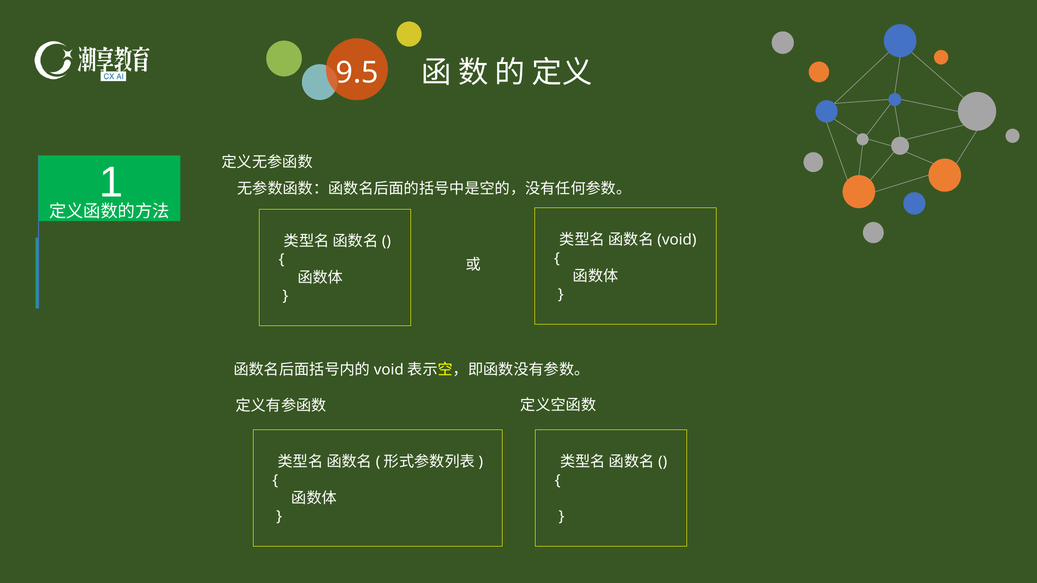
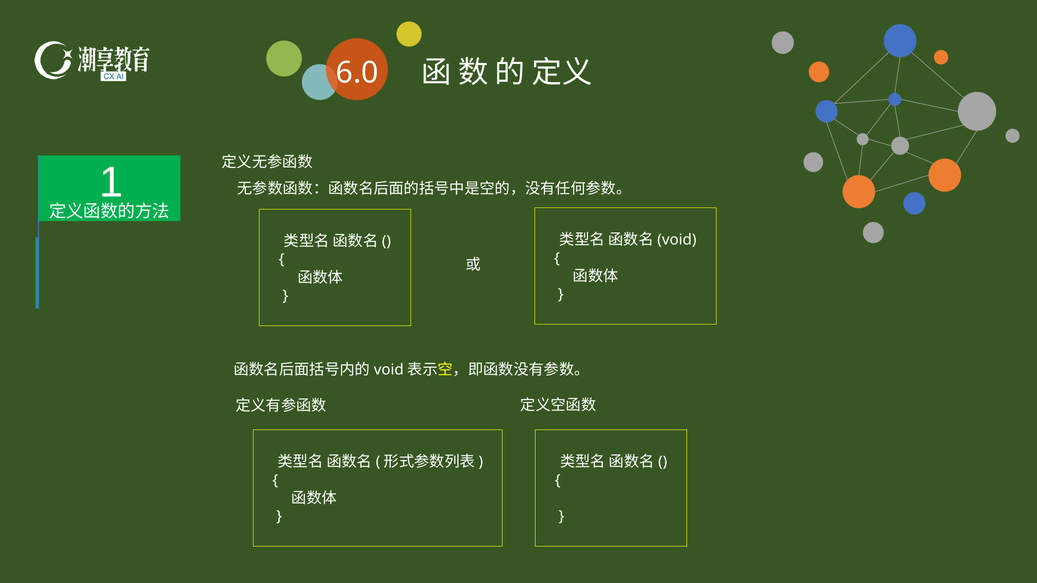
9.5: 9.5 -> 6.0
